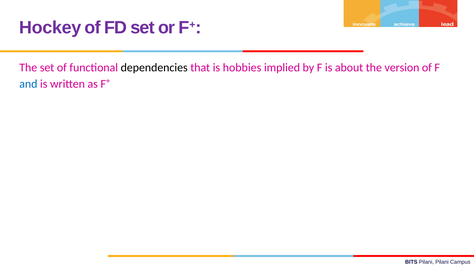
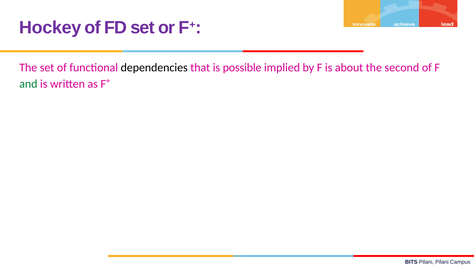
hobbies: hobbies -> possible
version: version -> second
and colour: blue -> green
